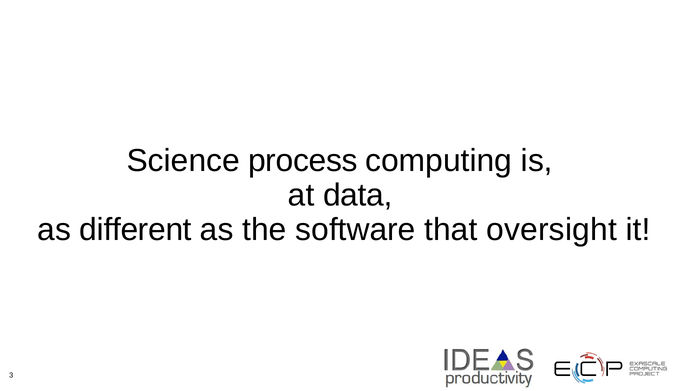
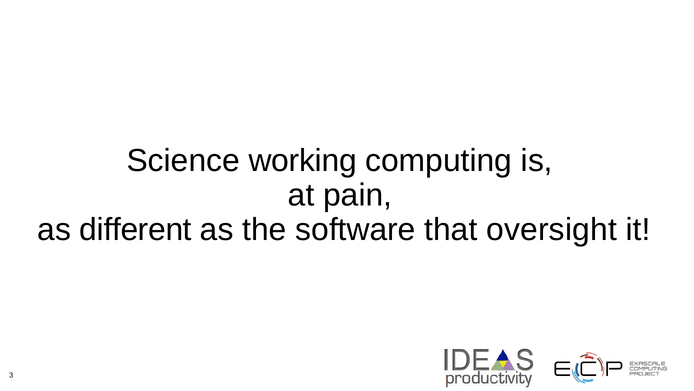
process: process -> working
data: data -> pain
